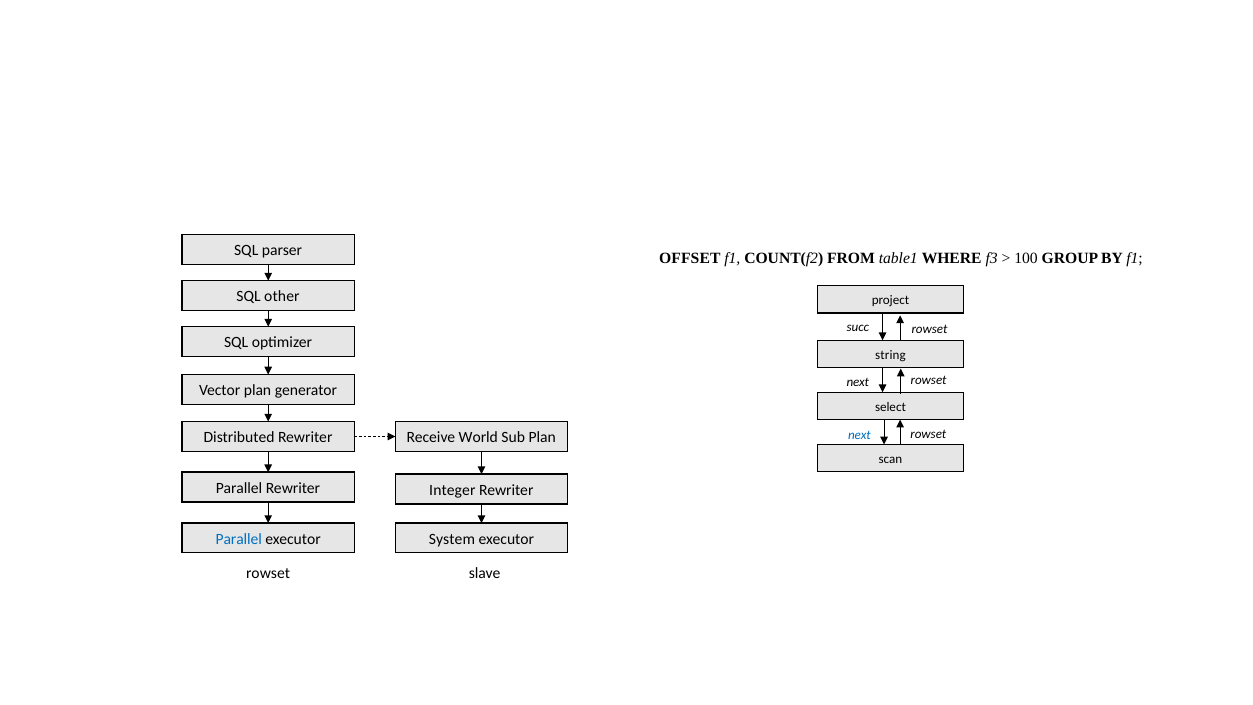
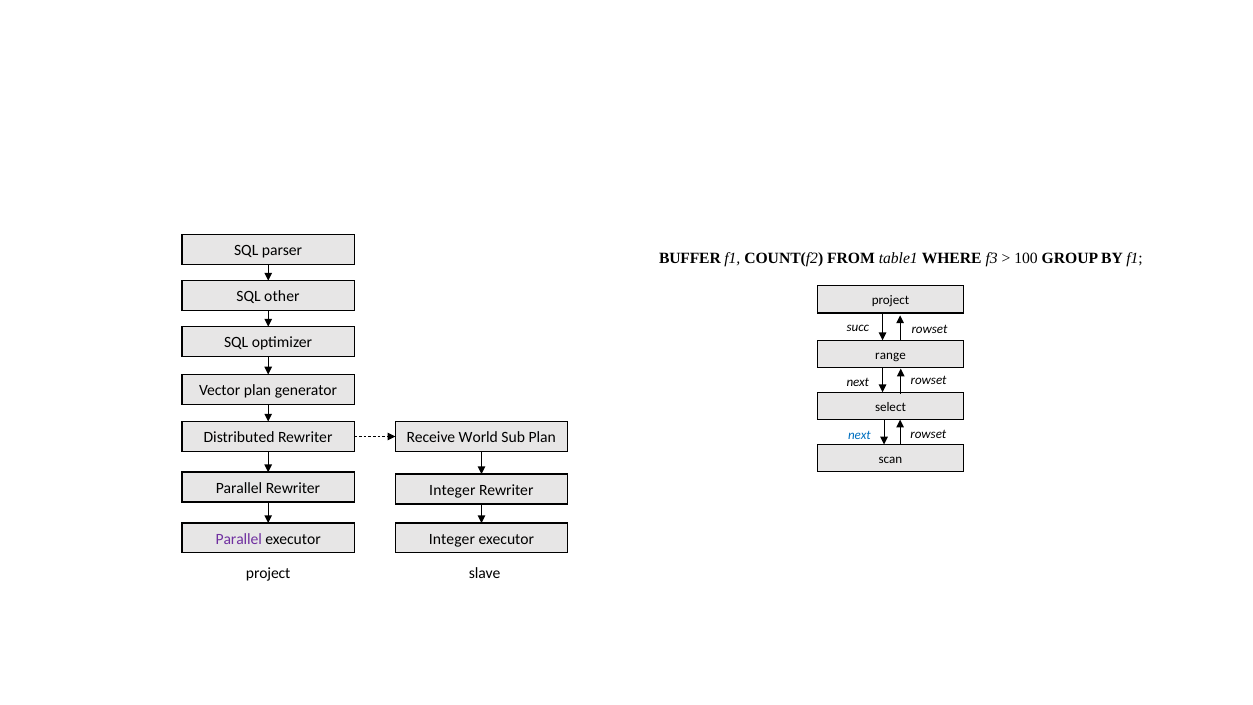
OFFSET: OFFSET -> BUFFER
string: string -> range
Parallel at (239, 539) colour: blue -> purple
System at (452, 539): System -> Integer
rowset at (268, 573): rowset -> project
